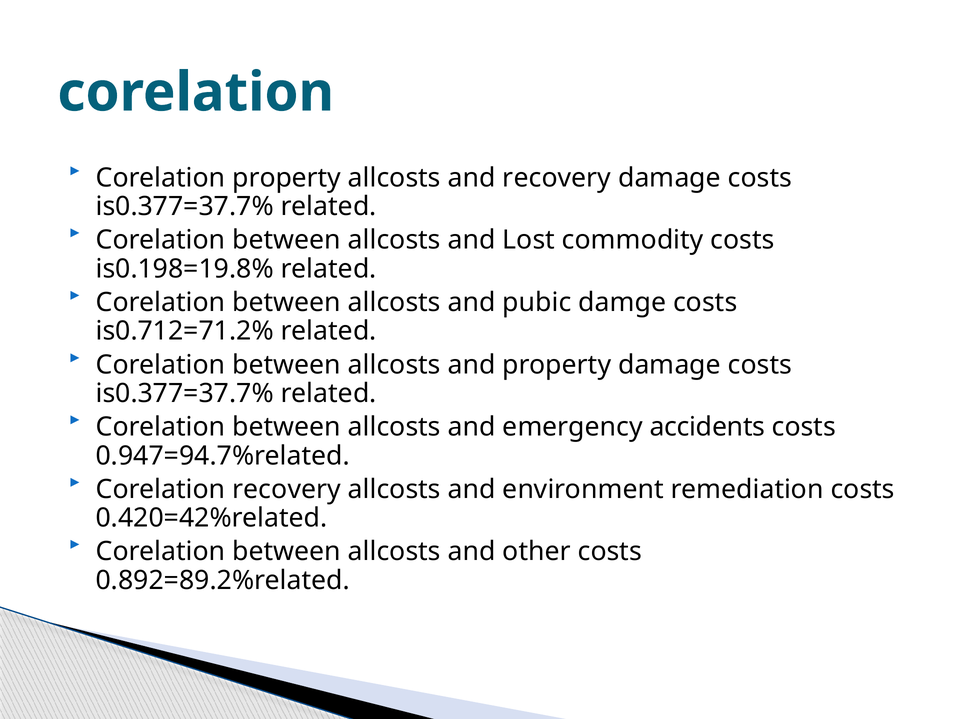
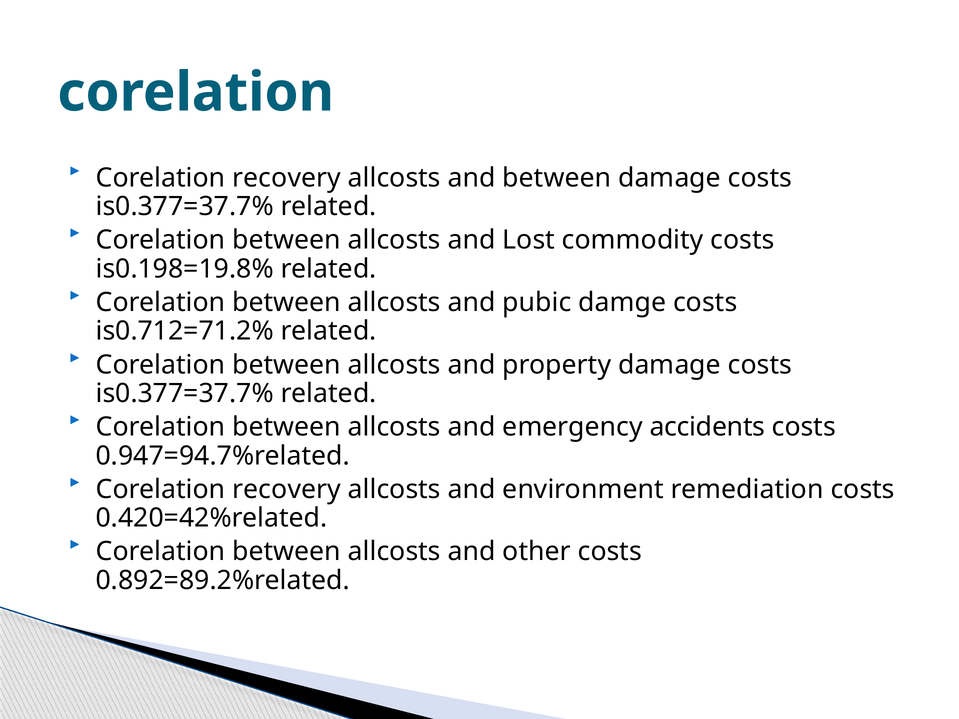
property at (287, 178): property -> recovery
and recovery: recovery -> between
